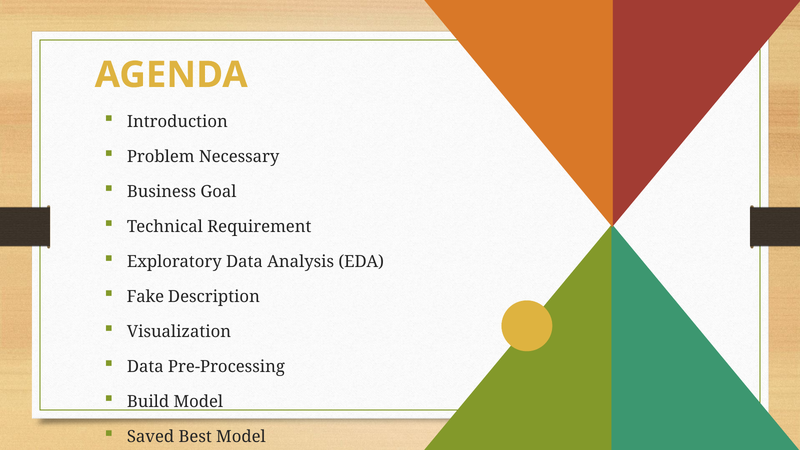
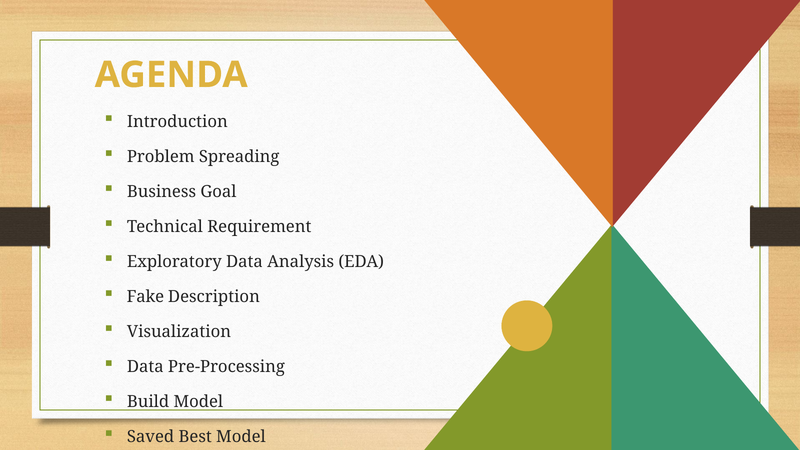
Necessary: Necessary -> Spreading
